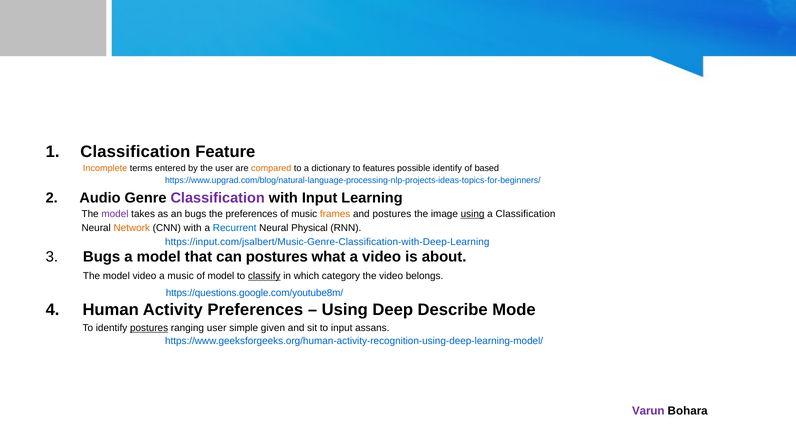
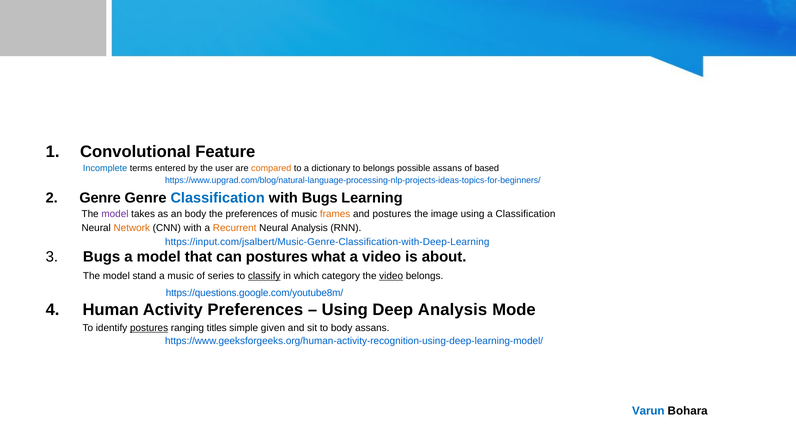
Classification at (135, 151): Classification -> Convolutional
Incomplete colour: orange -> blue
to features: features -> belongs
possible identify: identify -> assans
Audio at (100, 198): Audio -> Genre
Classification at (218, 198) colour: purple -> blue
with Input: Input -> Bugs
an bugs: bugs -> body
using at (473, 214) underline: present -> none
Recurrent colour: blue -> orange
Neural Physical: Physical -> Analysis
model video: video -> stand
of model: model -> series
video at (391, 276) underline: none -> present
Deep Describe: Describe -> Analysis
ranging user: user -> titles
to input: input -> body
Varun colour: purple -> blue
